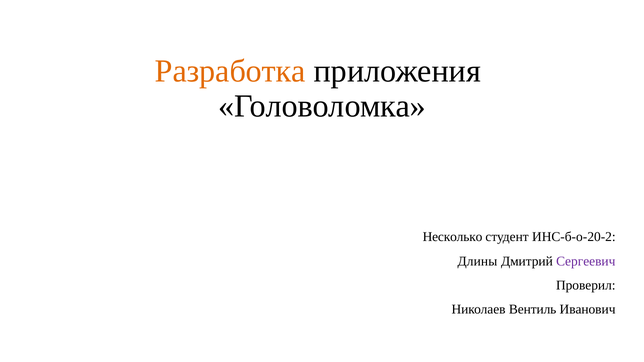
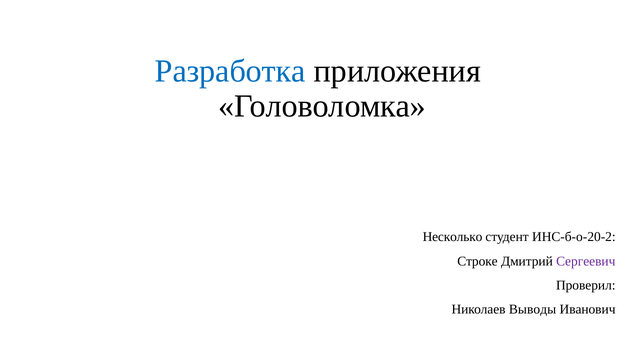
Разработка colour: orange -> blue
Длины: Длины -> Строке
Вентиль: Вентиль -> Выводы
